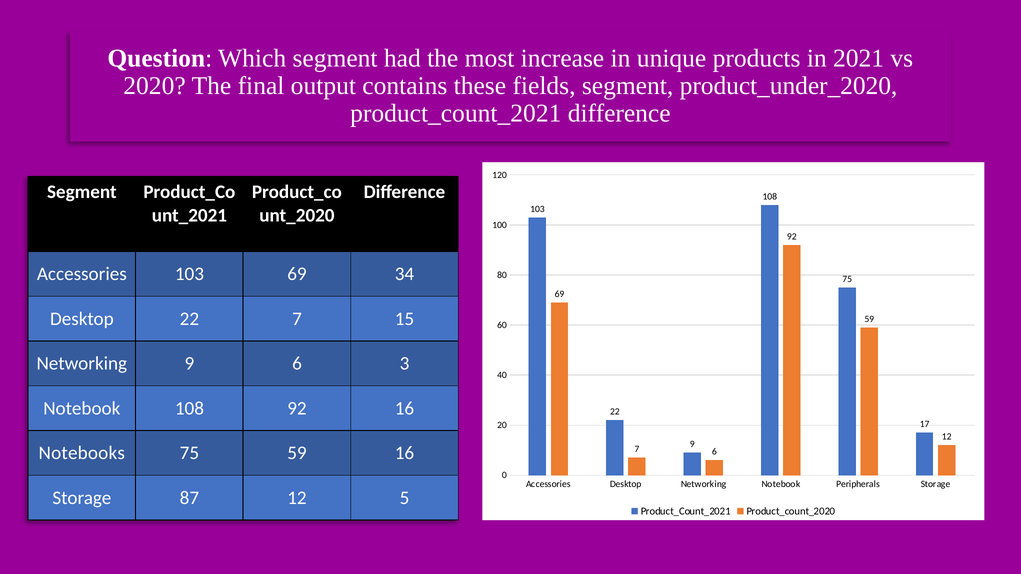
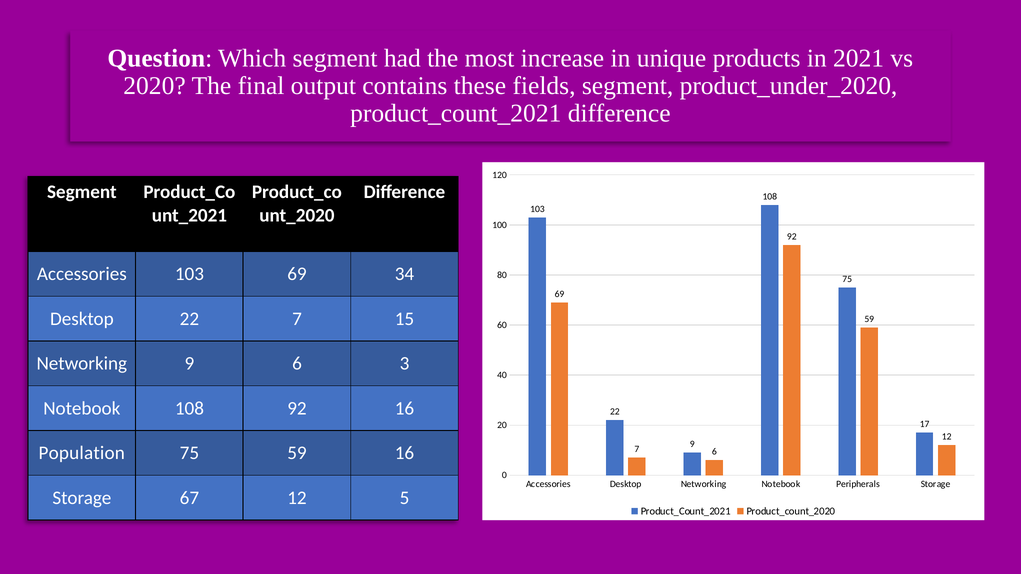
Notebooks: Notebooks -> Population
87: 87 -> 67
